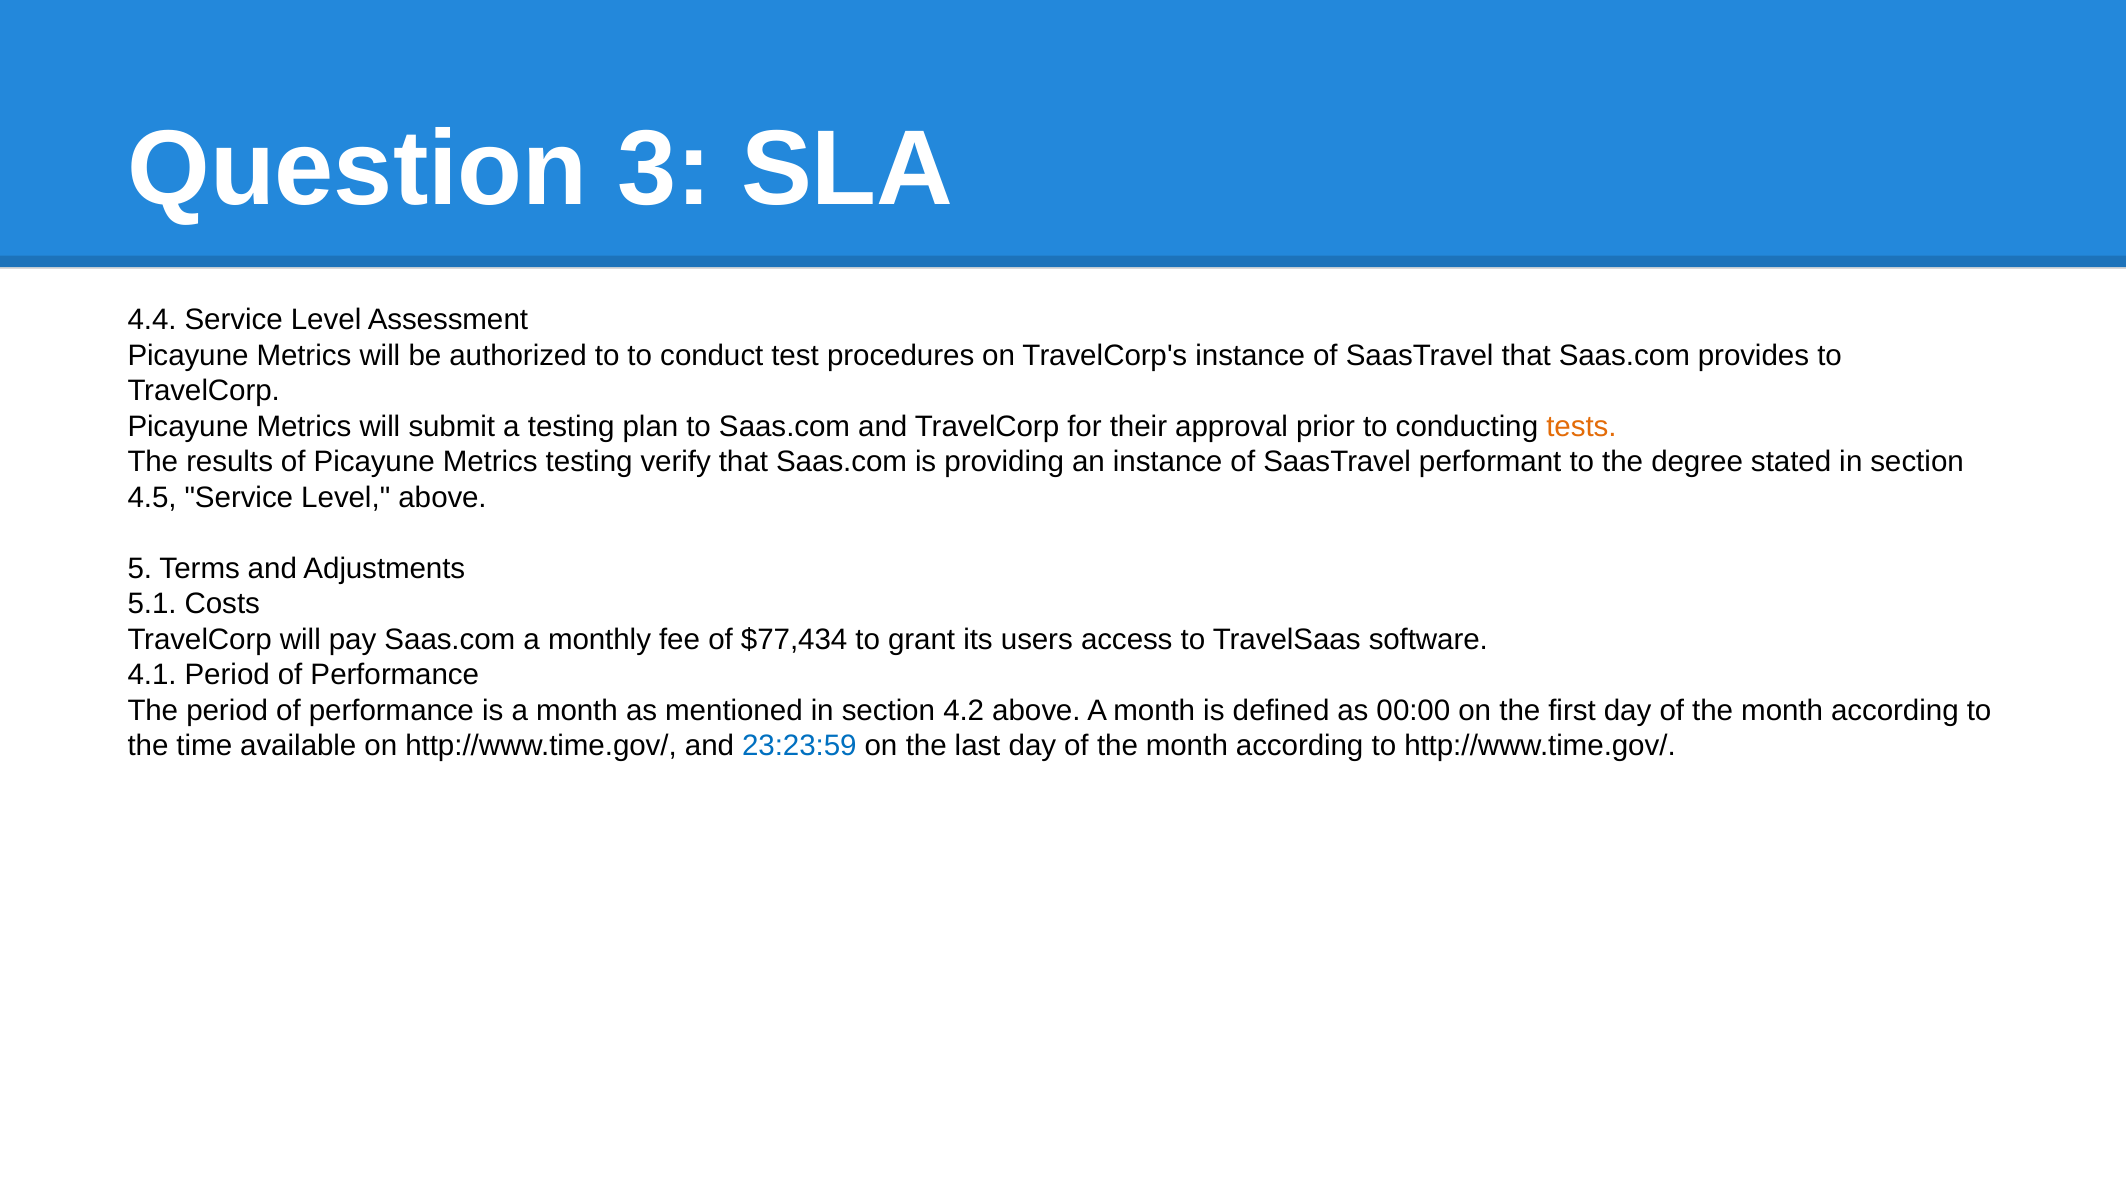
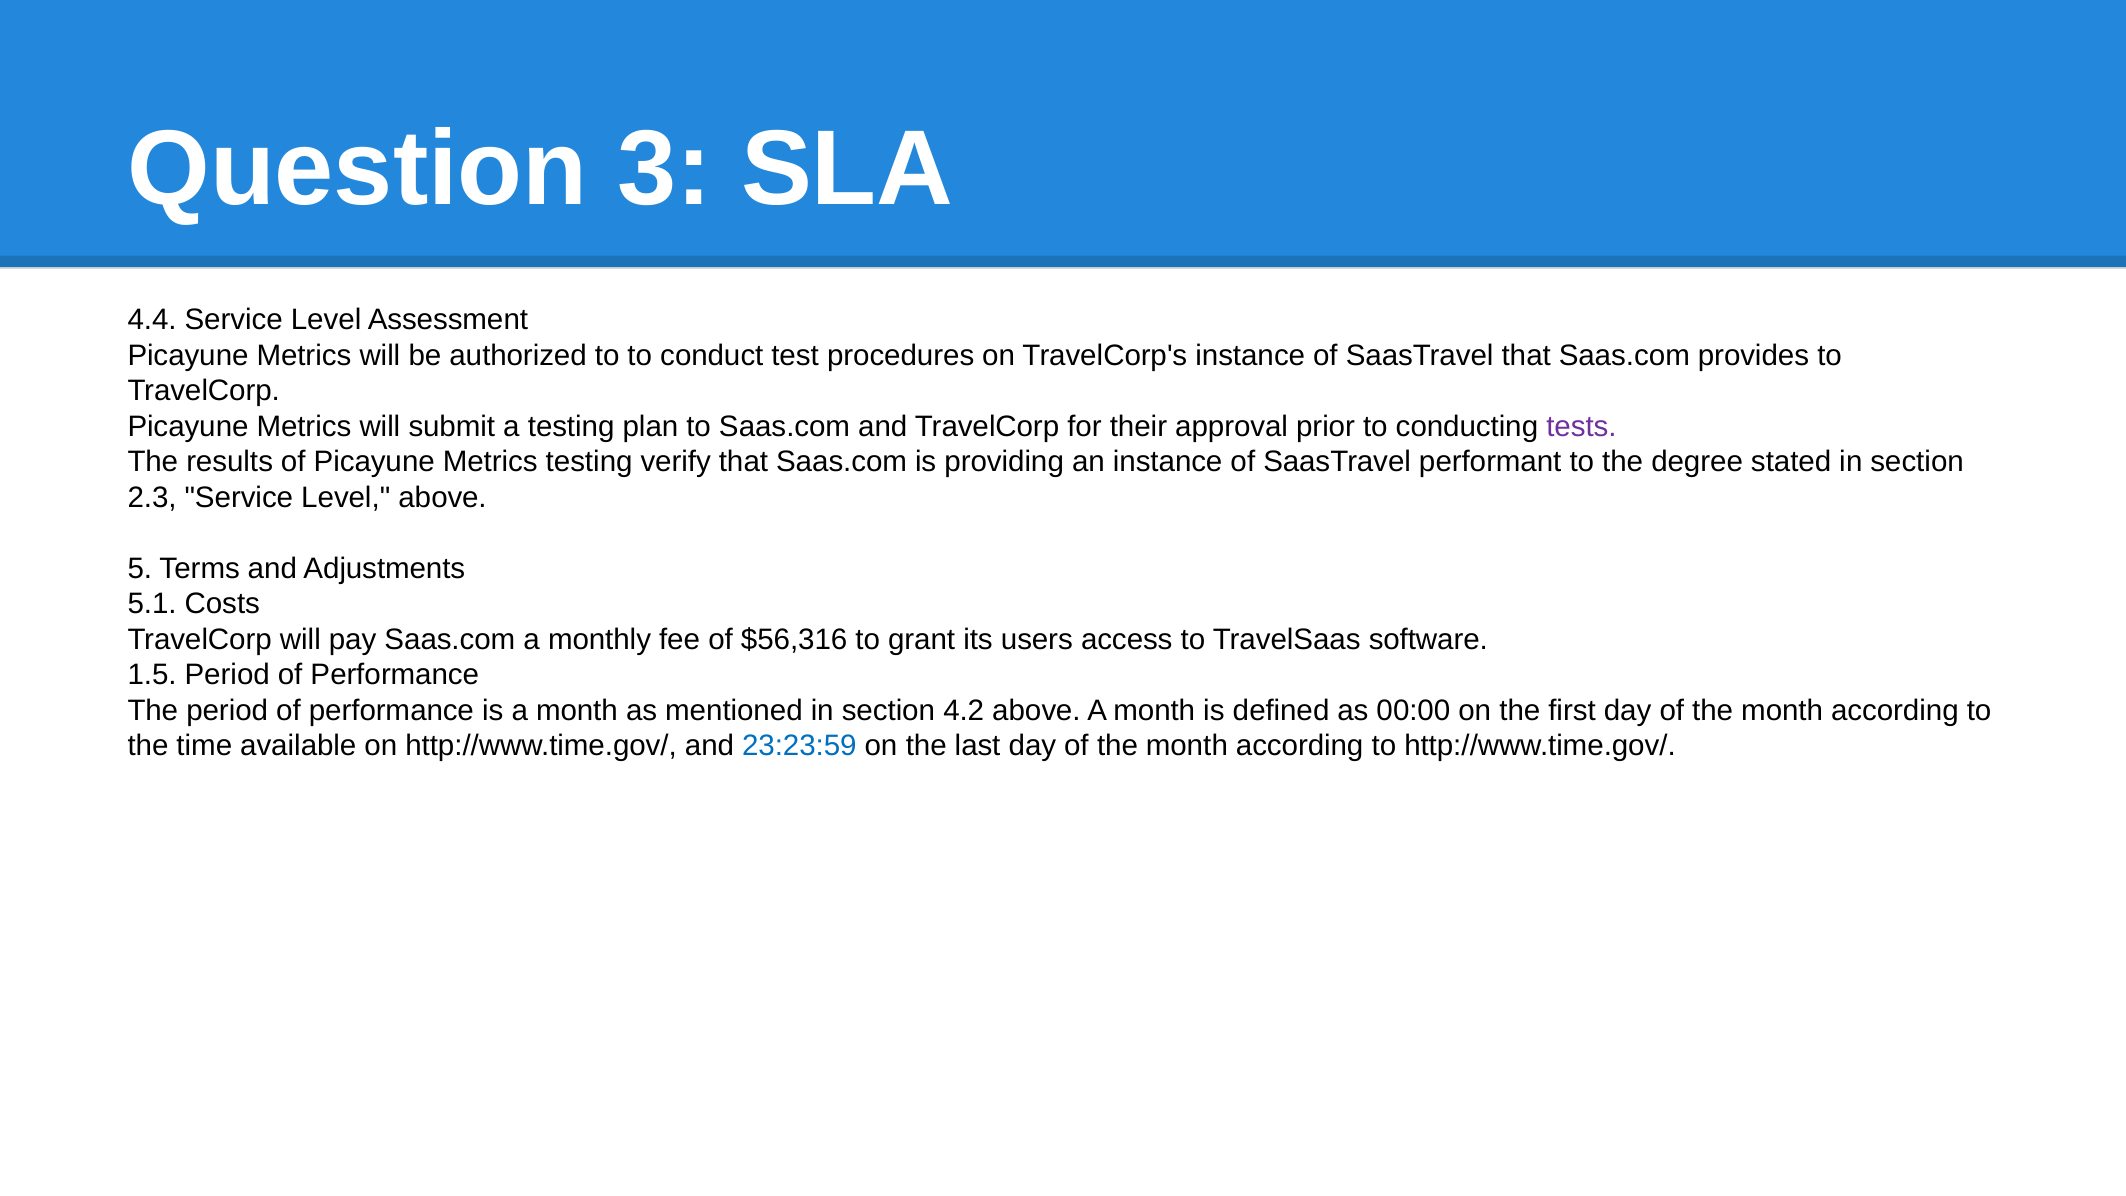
tests colour: orange -> purple
4.5: 4.5 -> 2.3
$77,434: $77,434 -> $56,316
4.1: 4.1 -> 1.5
